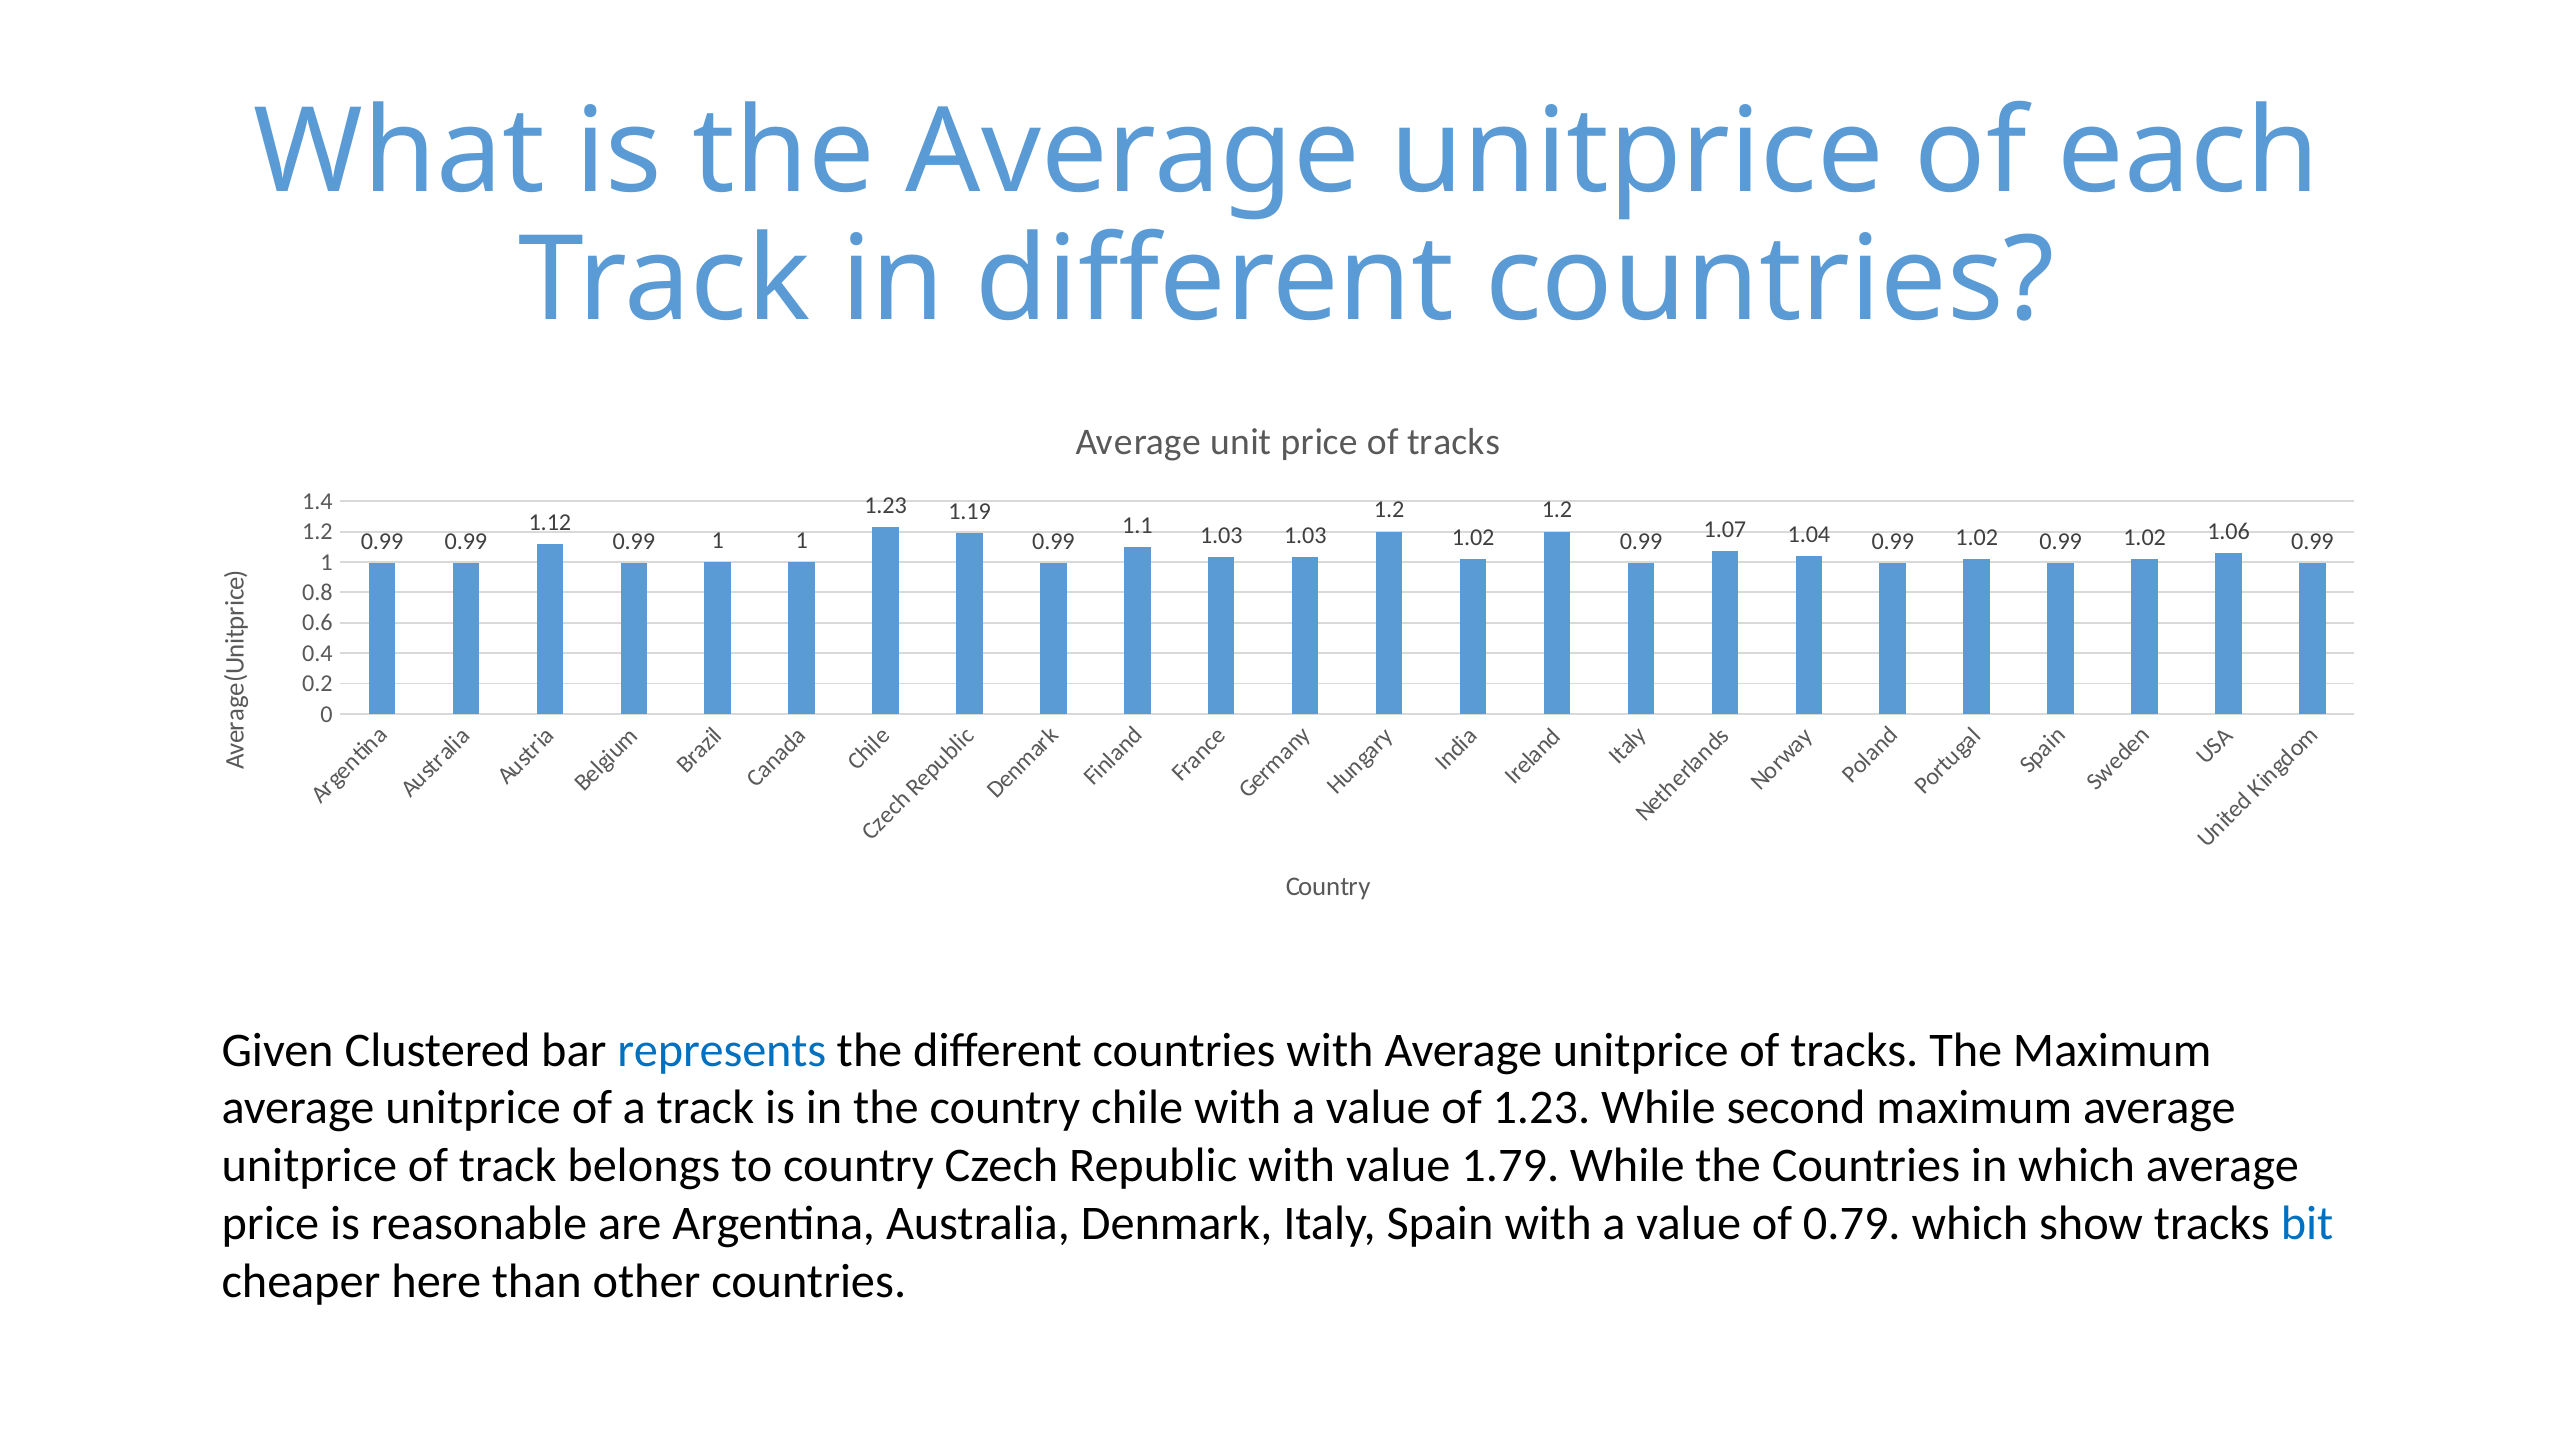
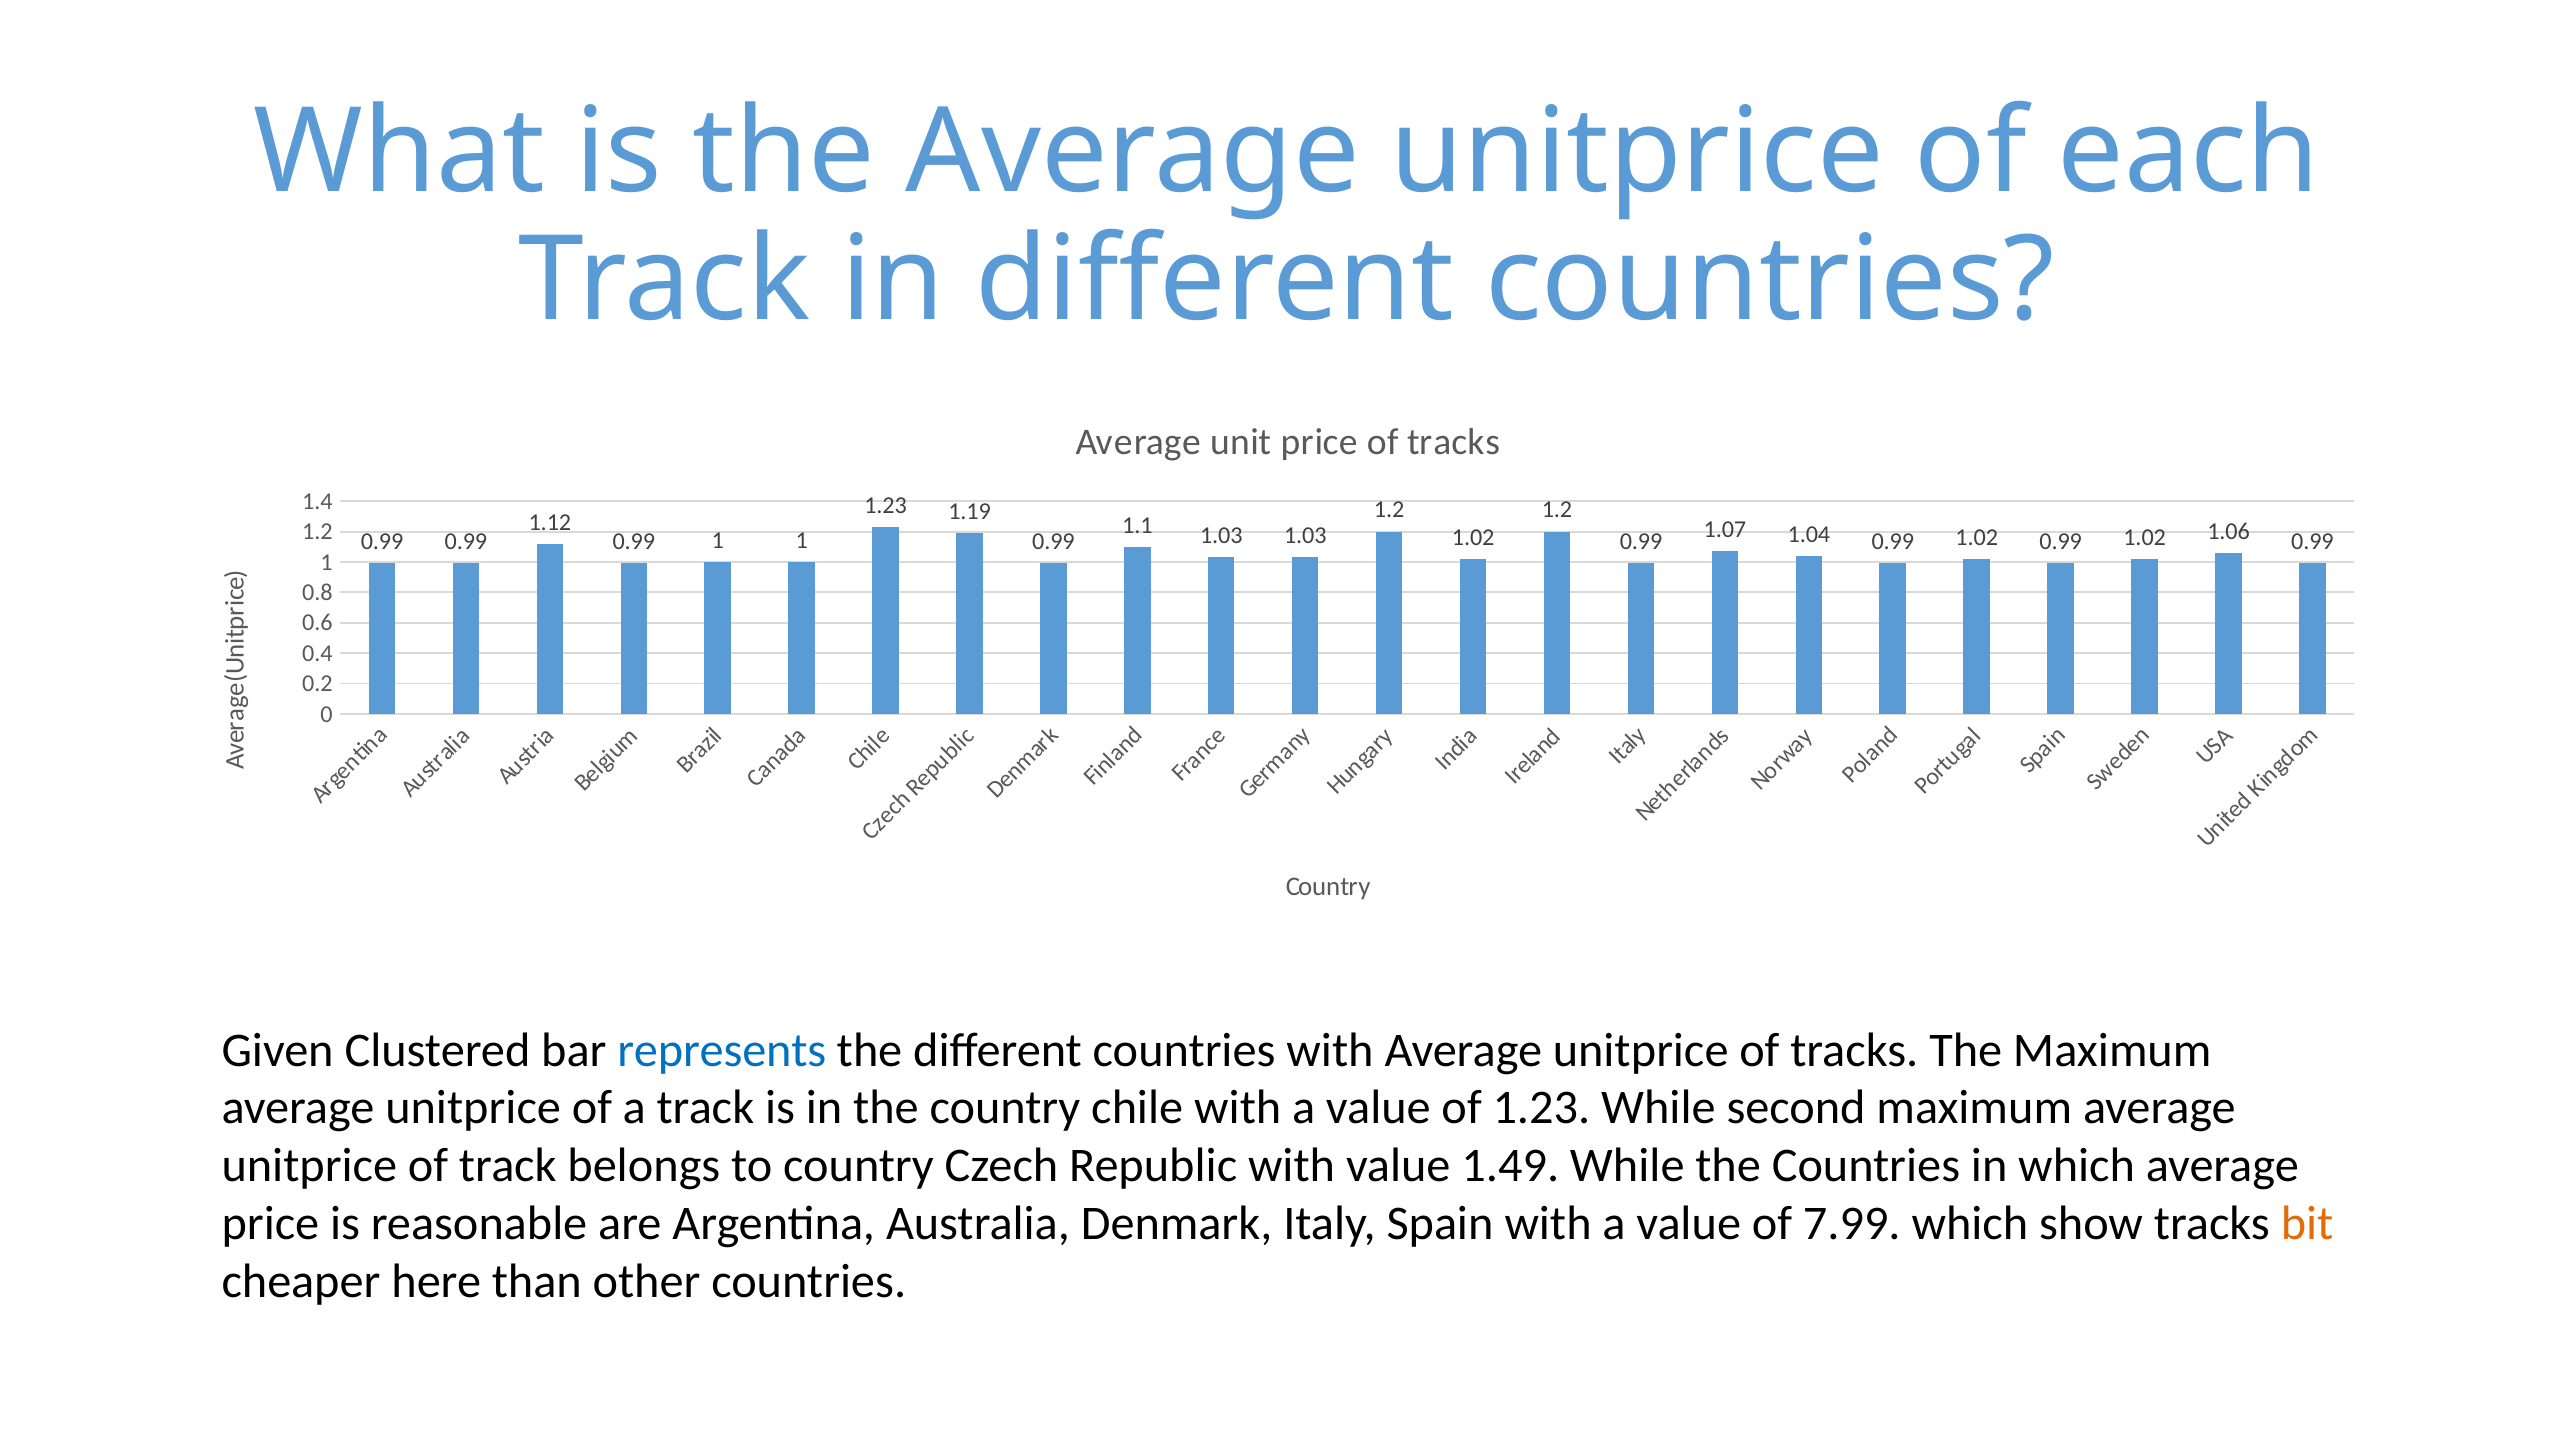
1.79: 1.79 -> 1.49
0.79: 0.79 -> 7.99
bit colour: blue -> orange
